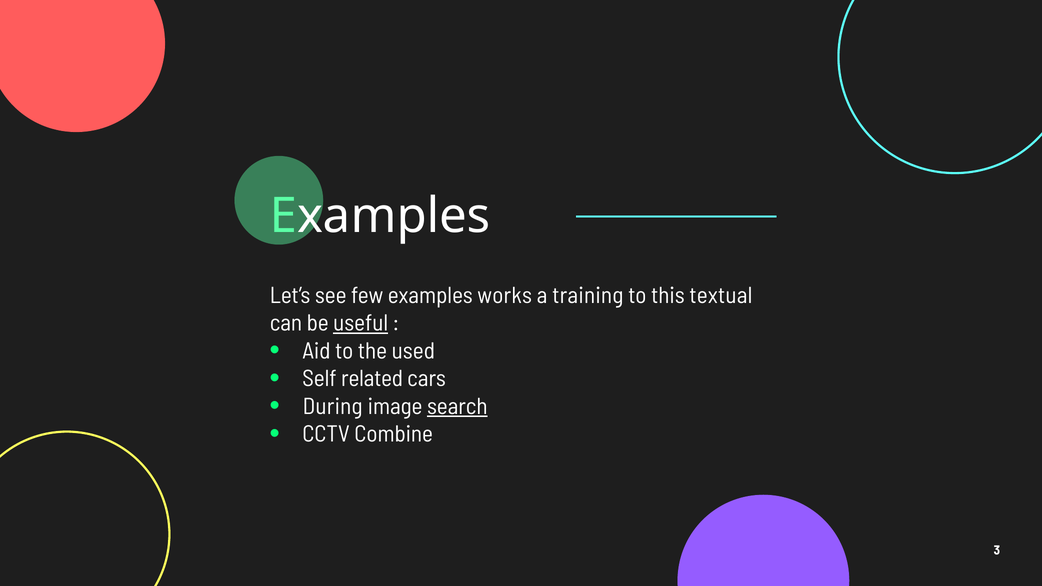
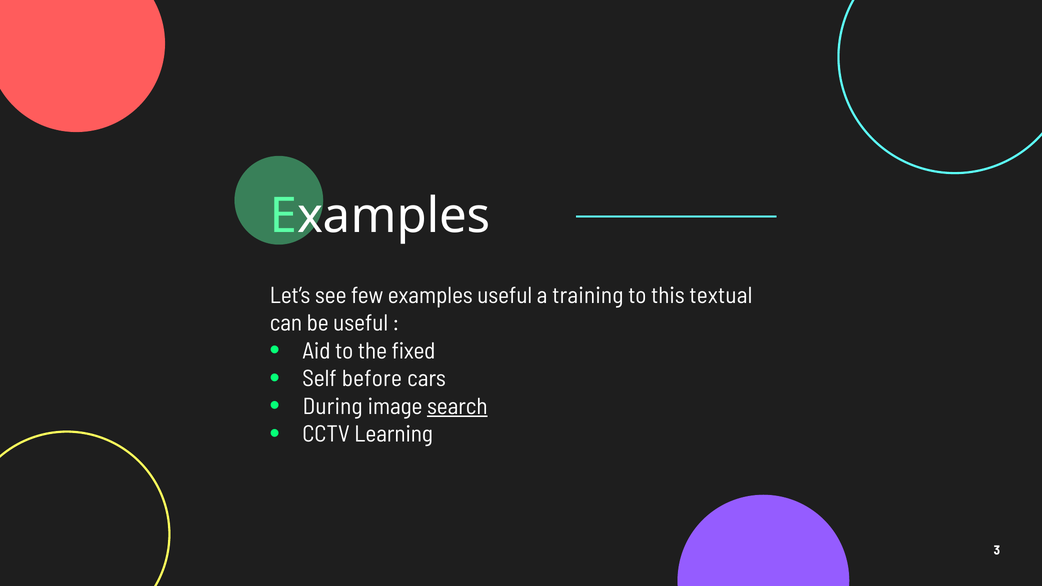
examples works: works -> useful
useful at (361, 323) underline: present -> none
used: used -> fixed
related: related -> before
Combine: Combine -> Learning
